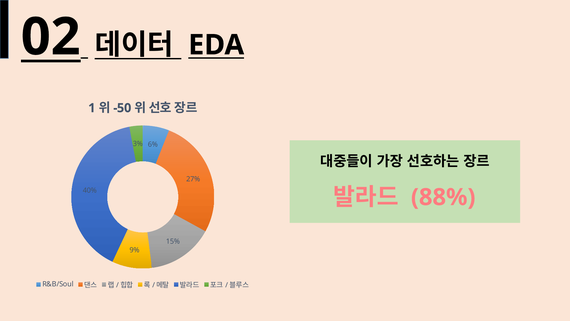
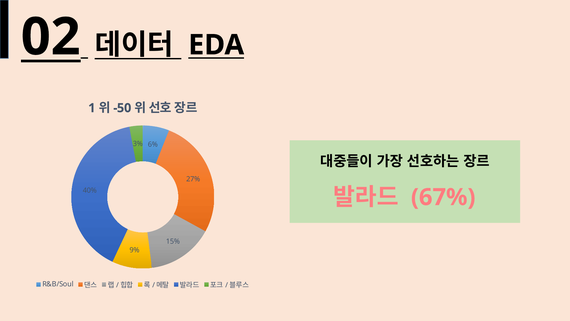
88%: 88% -> 67%
